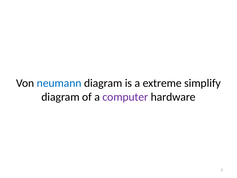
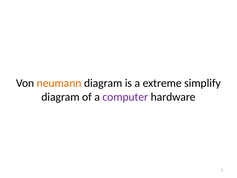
neumann colour: blue -> orange
